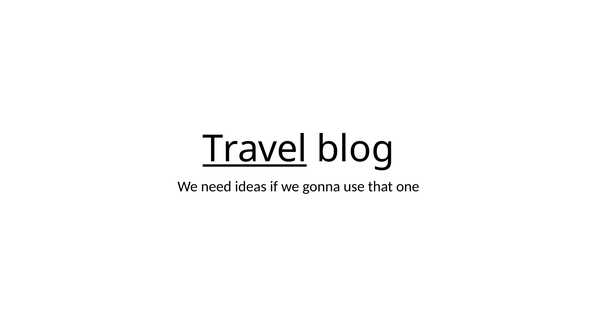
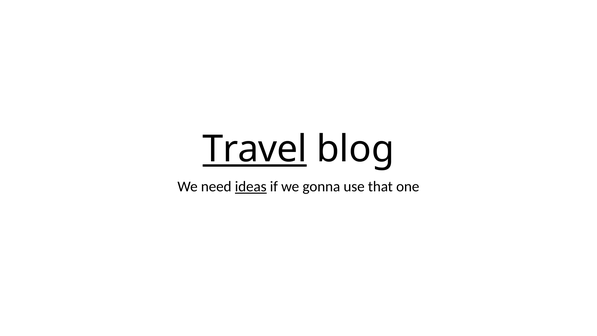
ideas underline: none -> present
